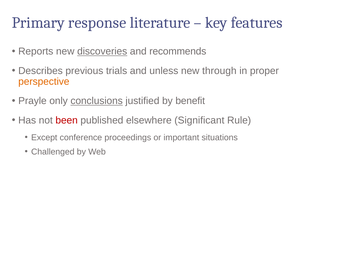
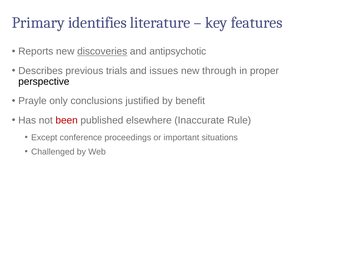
response: response -> identifies
recommends: recommends -> antipsychotic
unless: unless -> issues
perspective colour: orange -> black
conclusions underline: present -> none
Significant: Significant -> Inaccurate
